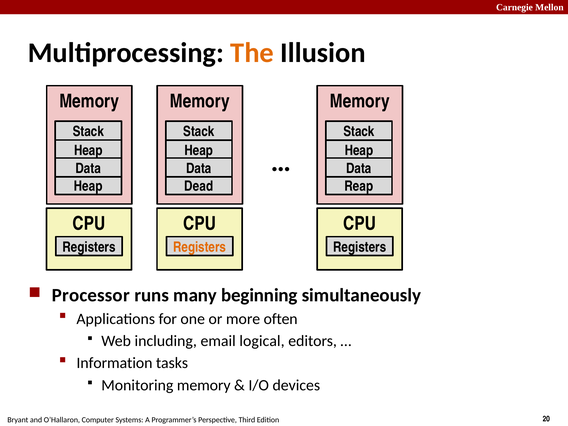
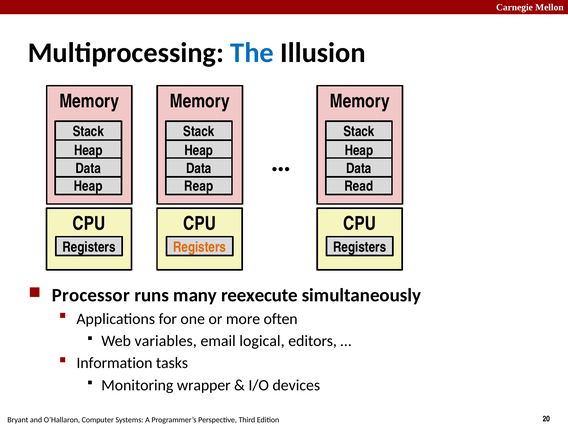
The colour: orange -> blue
Dead: Dead -> Reap
Reap: Reap -> Read
beginning: beginning -> reexecute
including: including -> variables
Monitoring memory: memory -> wrapper
